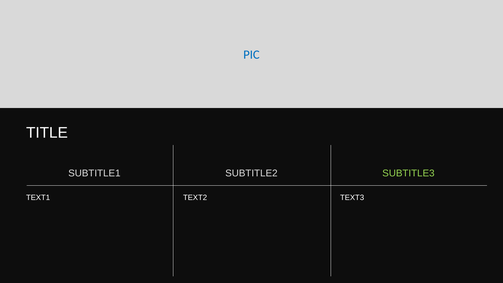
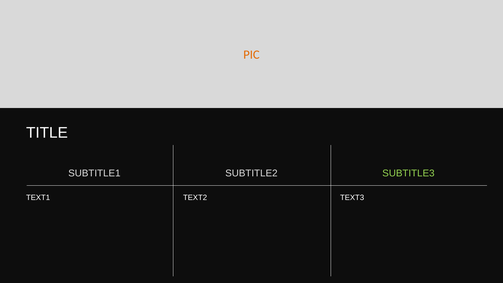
PIC colour: blue -> orange
